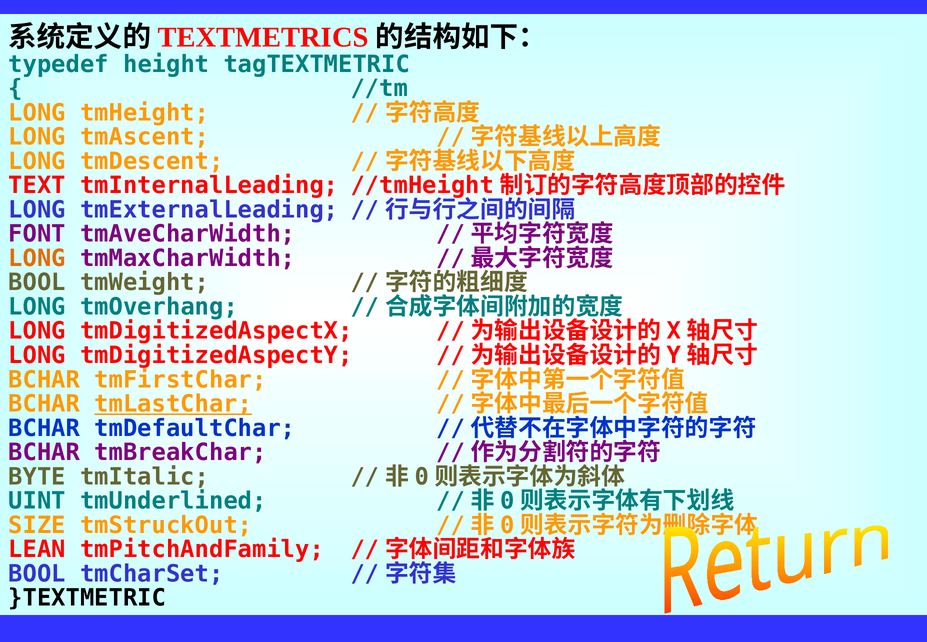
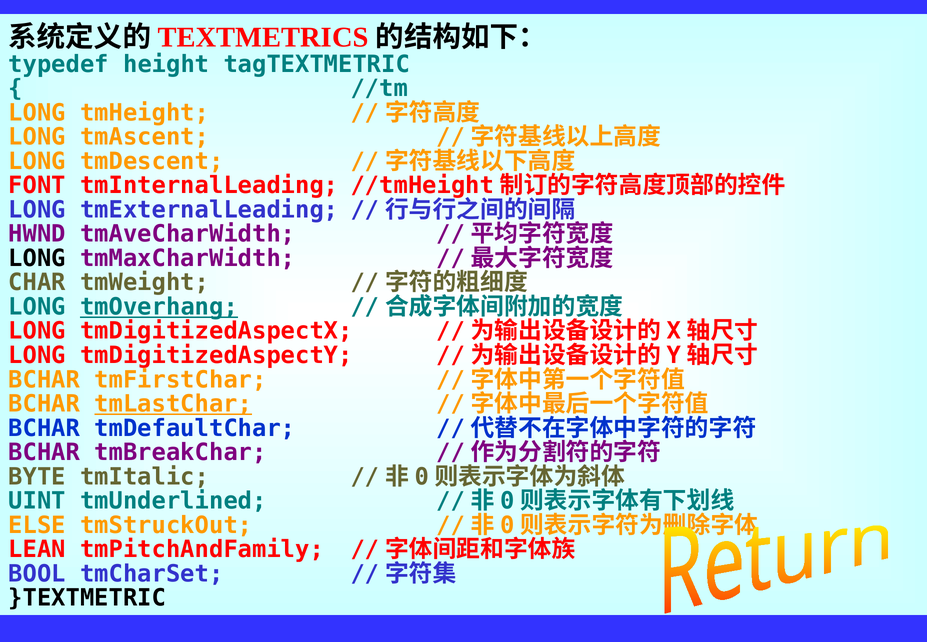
TEXT: TEXT -> FONT
FONT: FONT -> HWND
LONG at (37, 258) colour: orange -> black
BOOL at (37, 283): BOOL -> CHAR
tmOverhang underline: none -> present
SIZE: SIZE -> ELSE
